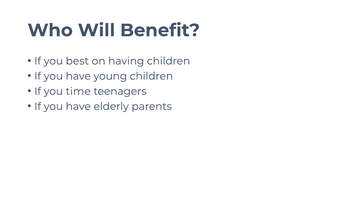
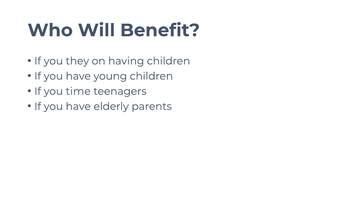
best: best -> they
